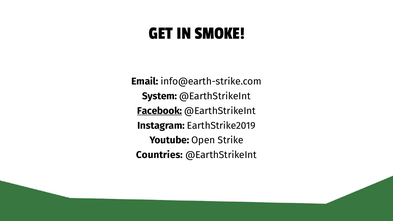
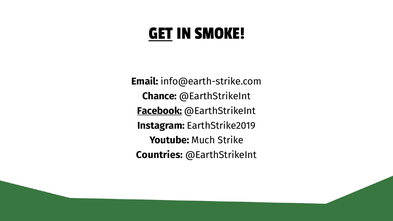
GET underline: none -> present
System: System -> Chance
Open: Open -> Much
